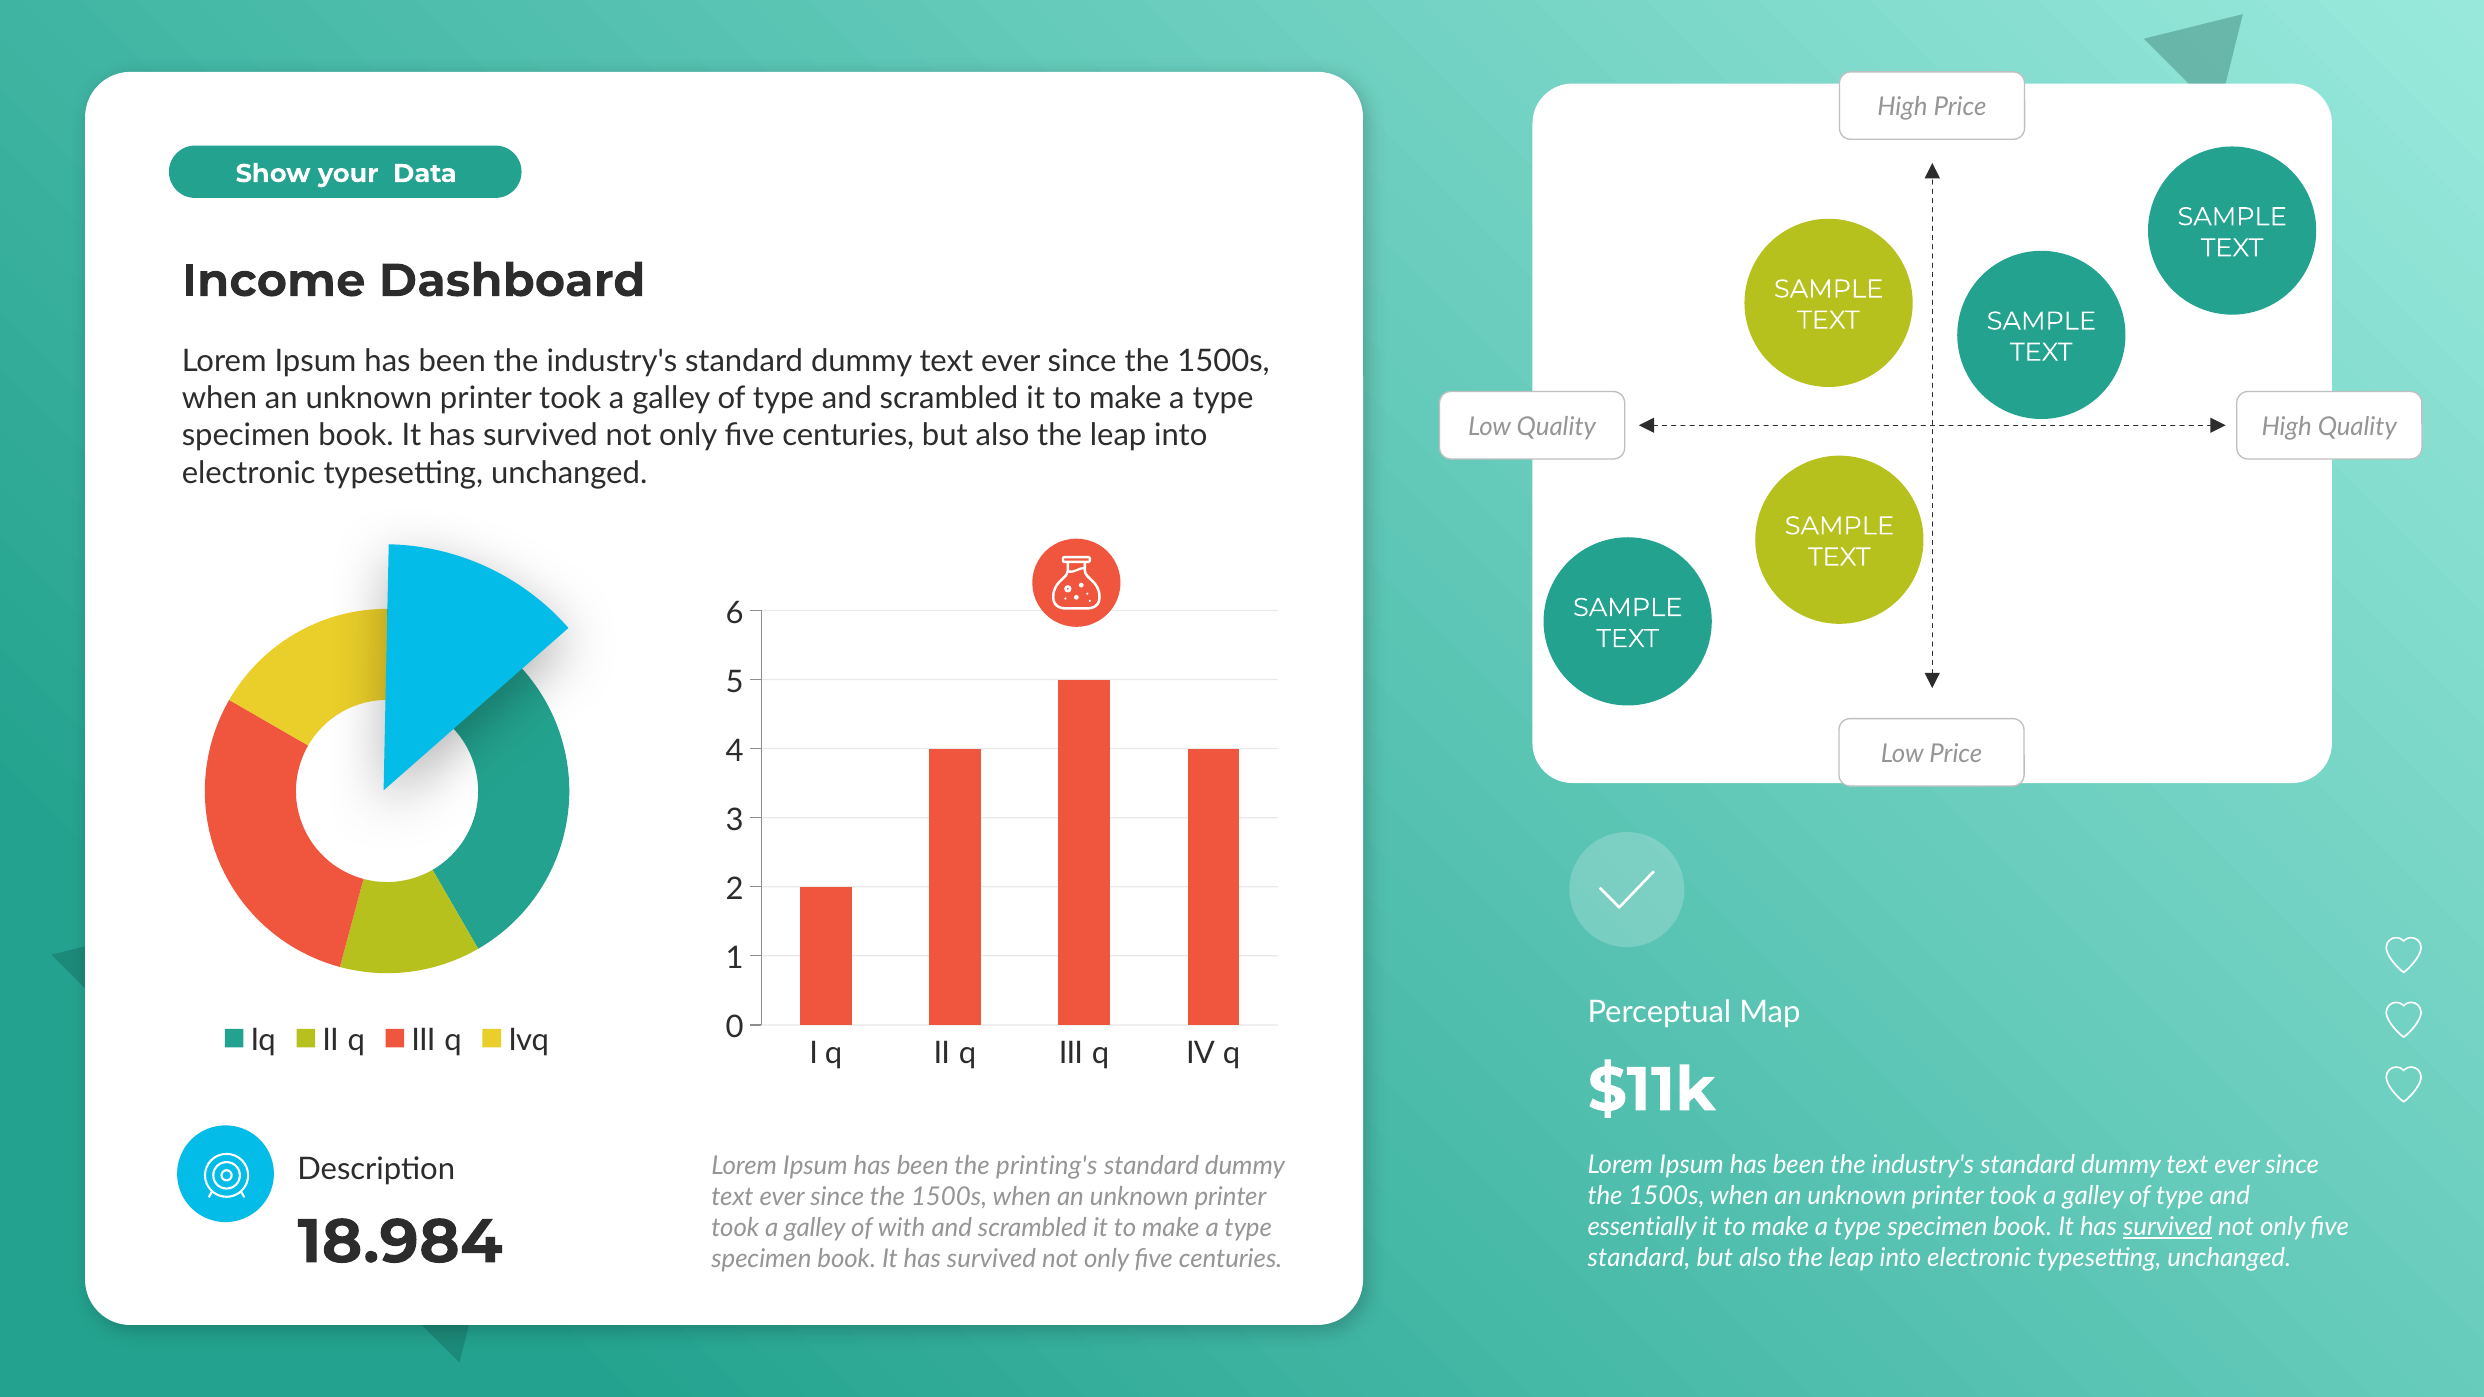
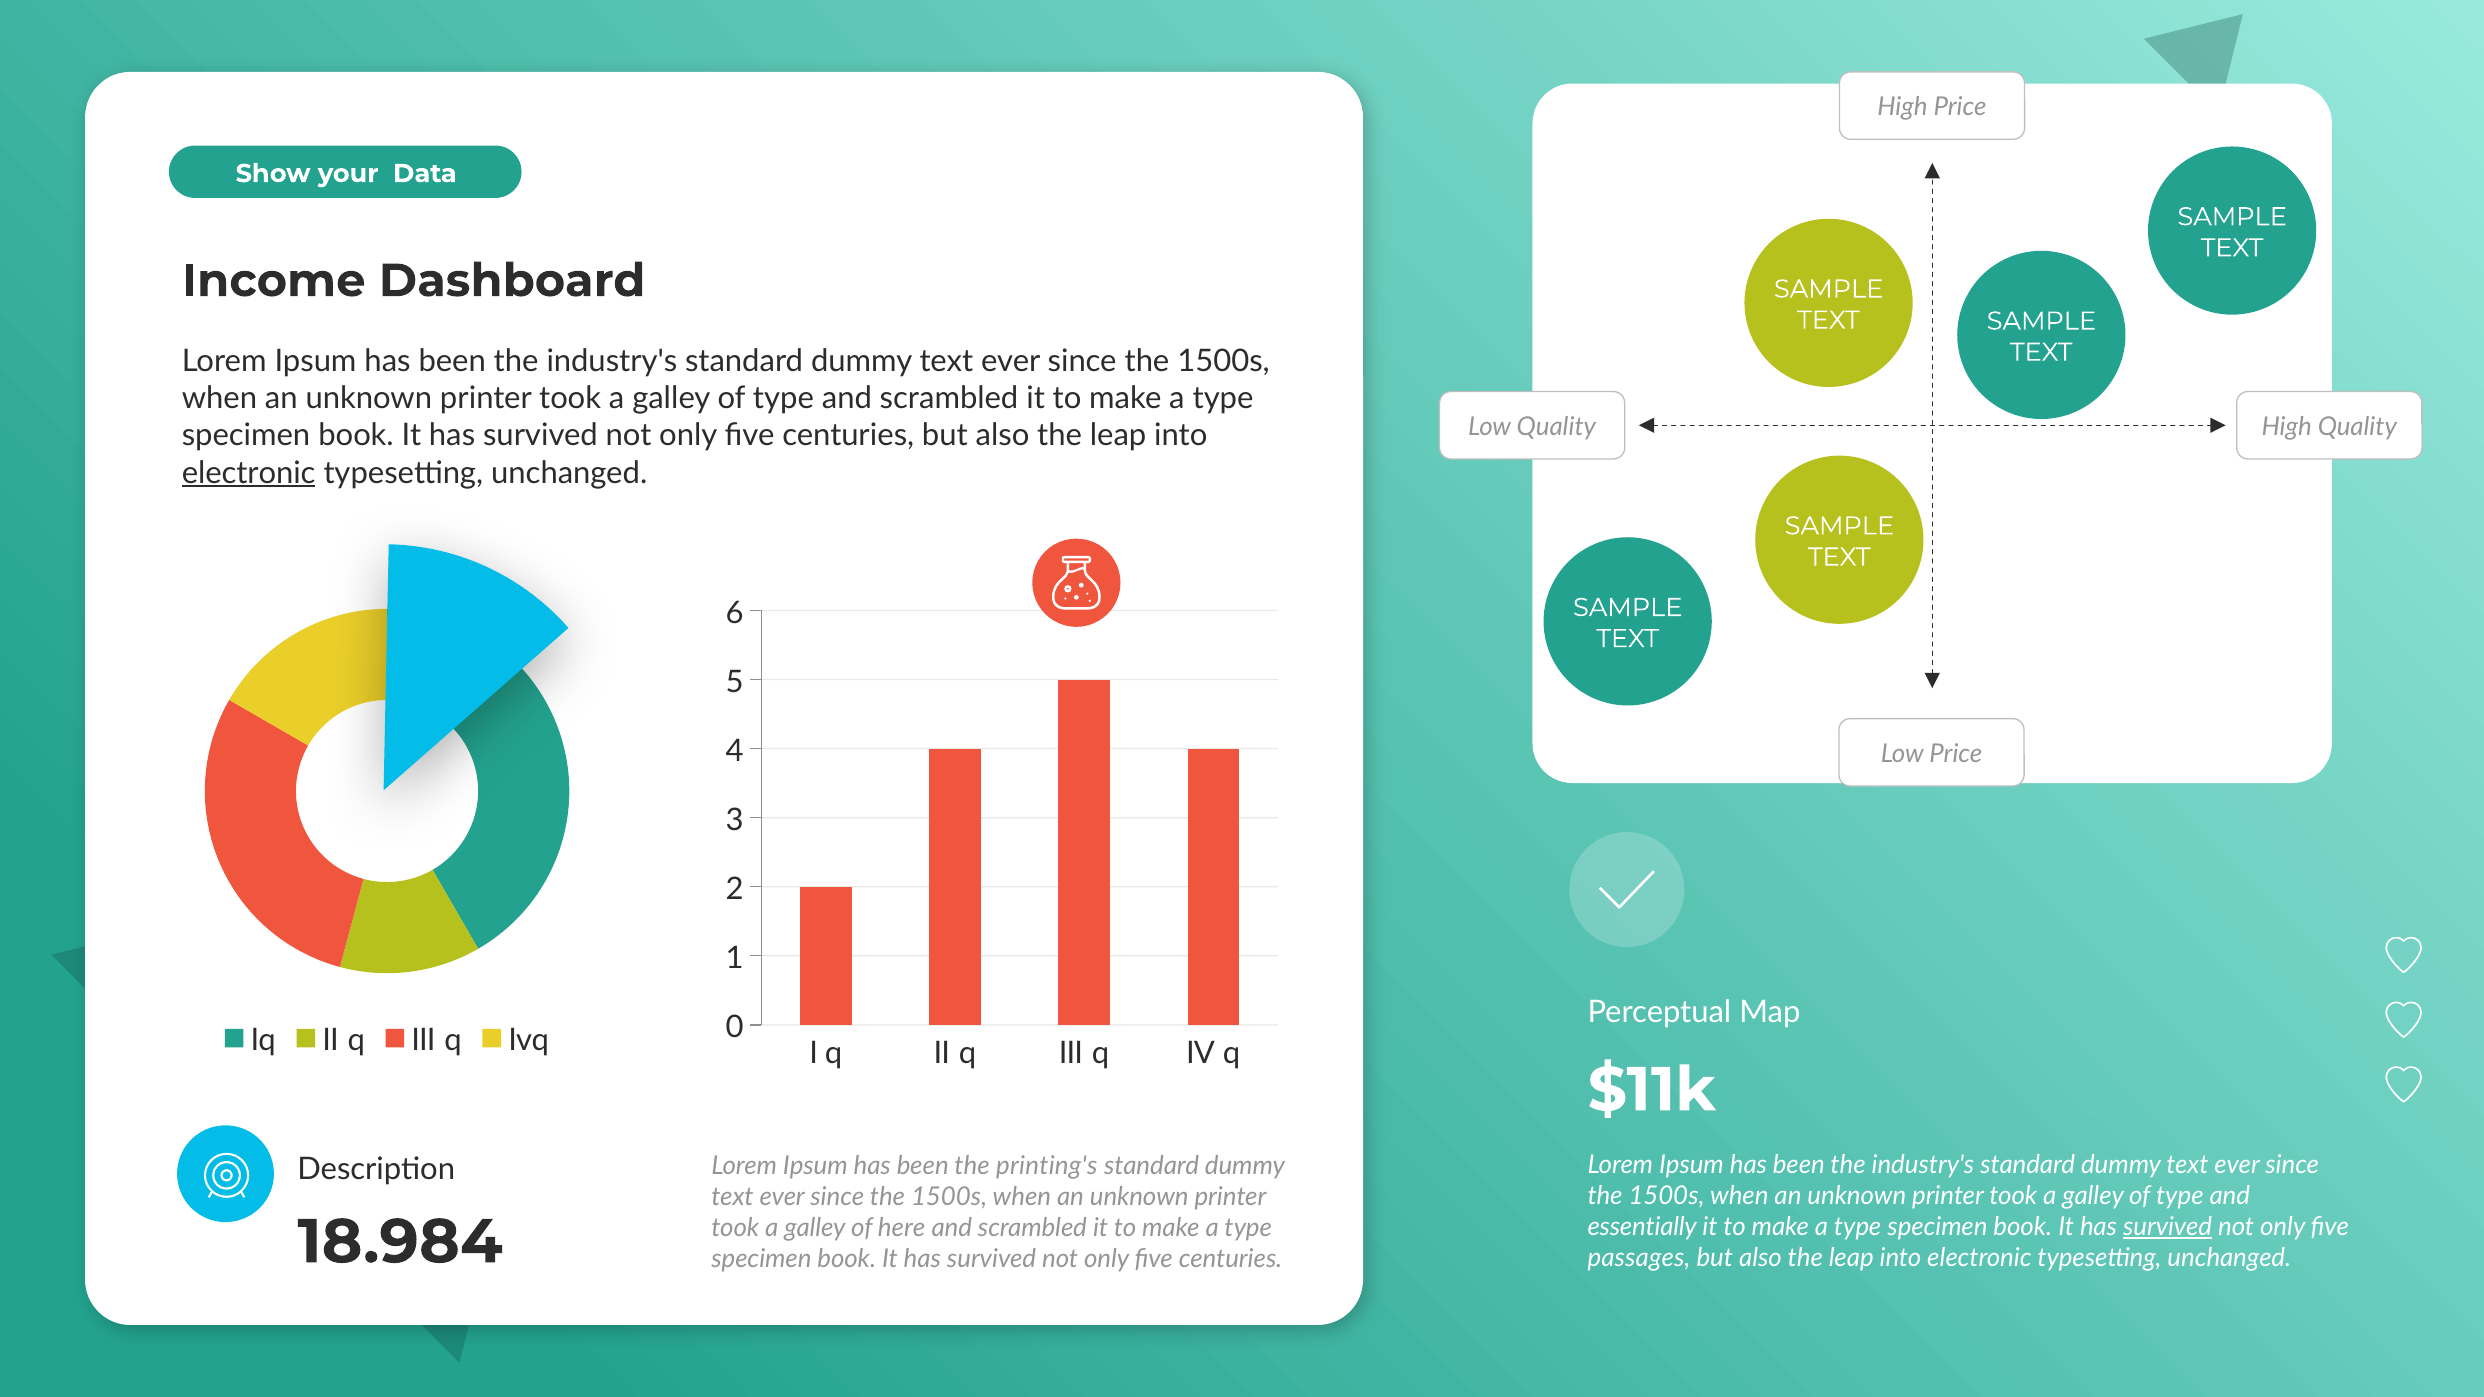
electronic at (249, 473) underline: none -> present
with: with -> here
standard at (1639, 1258): standard -> passages
